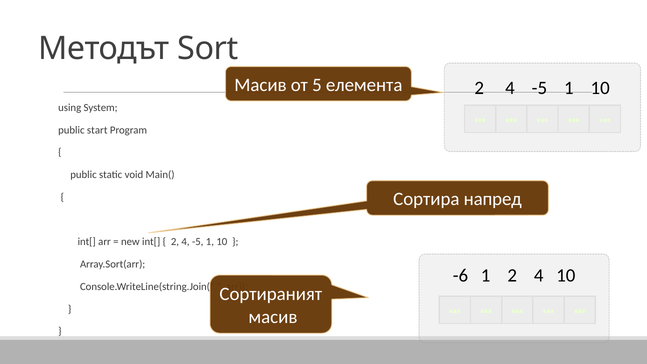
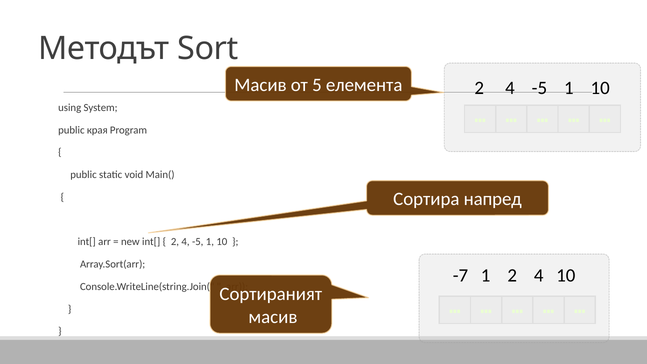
start: start -> края
-6: -6 -> -7
